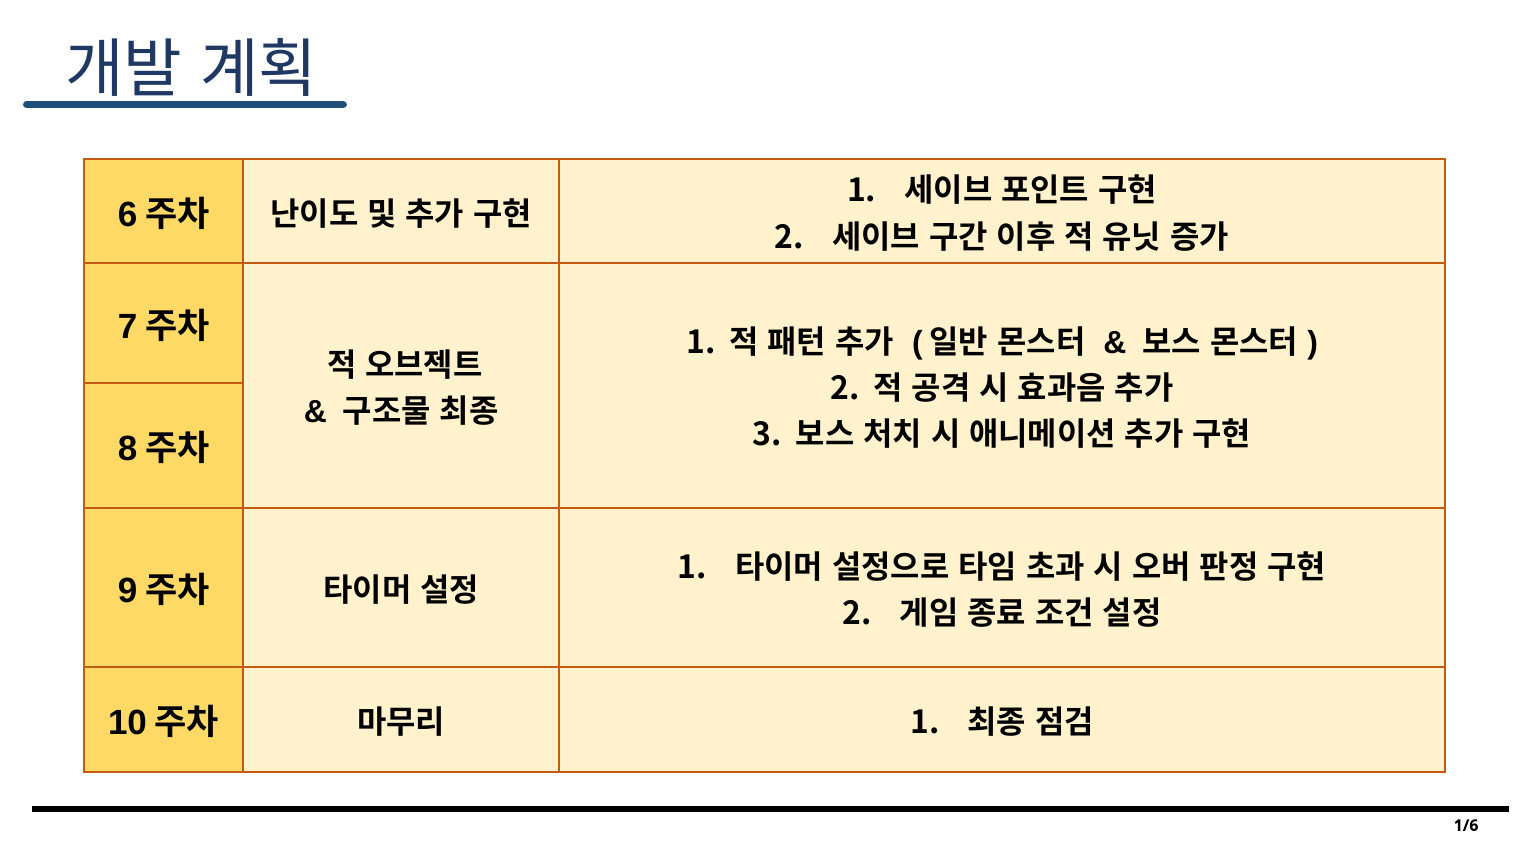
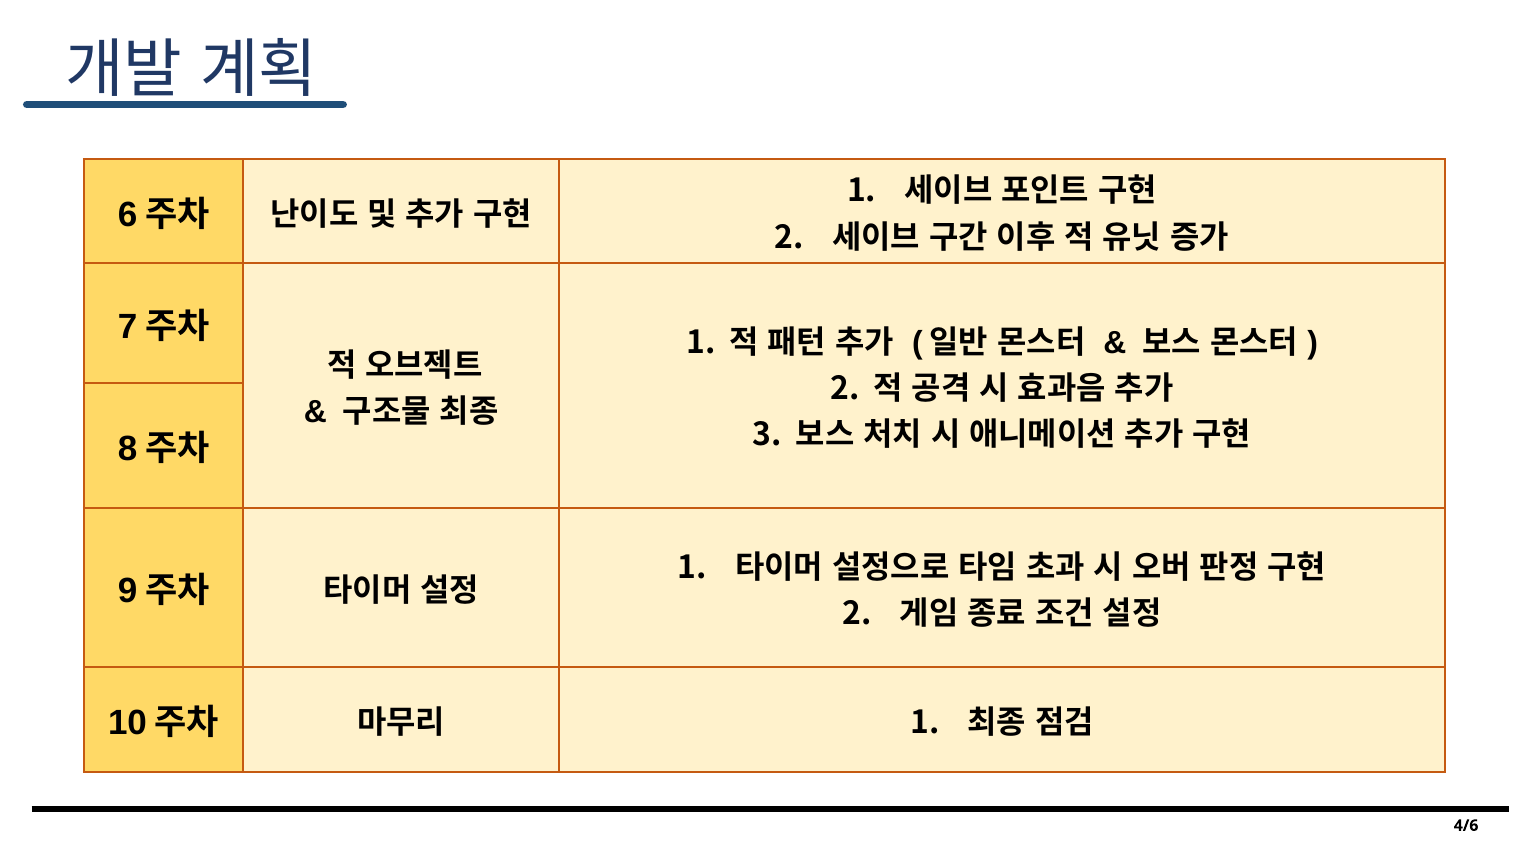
1/6: 1/6 -> 4/6
